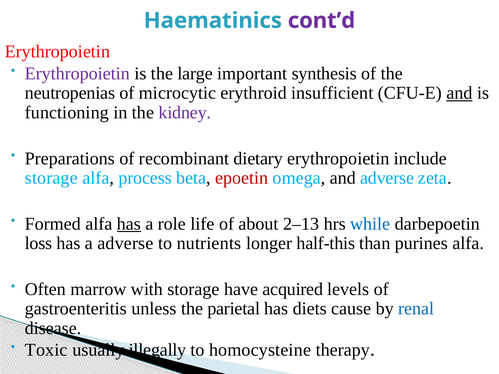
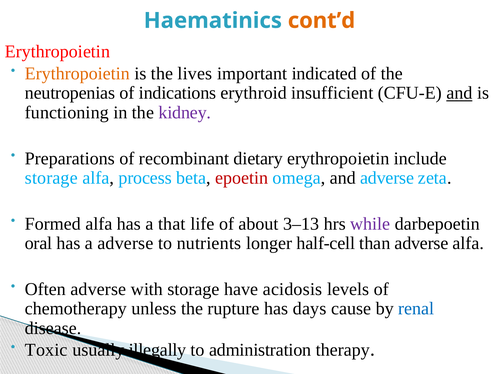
cont’d colour: purple -> orange
Erythropoietin at (77, 74) colour: purple -> orange
large: large -> lives
synthesis: synthesis -> indicated
microcytic: microcytic -> indications
has at (129, 224) underline: present -> none
role: role -> that
2–13: 2–13 -> 3–13
while colour: blue -> purple
loss: loss -> oral
half-this: half-this -> half-cell
than purines: purines -> adverse
Often marrow: marrow -> adverse
acquired: acquired -> acidosis
gastroenteritis: gastroenteritis -> chemotherapy
parietal: parietal -> rupture
diets: diets -> days
homocysteine: homocysteine -> administration
